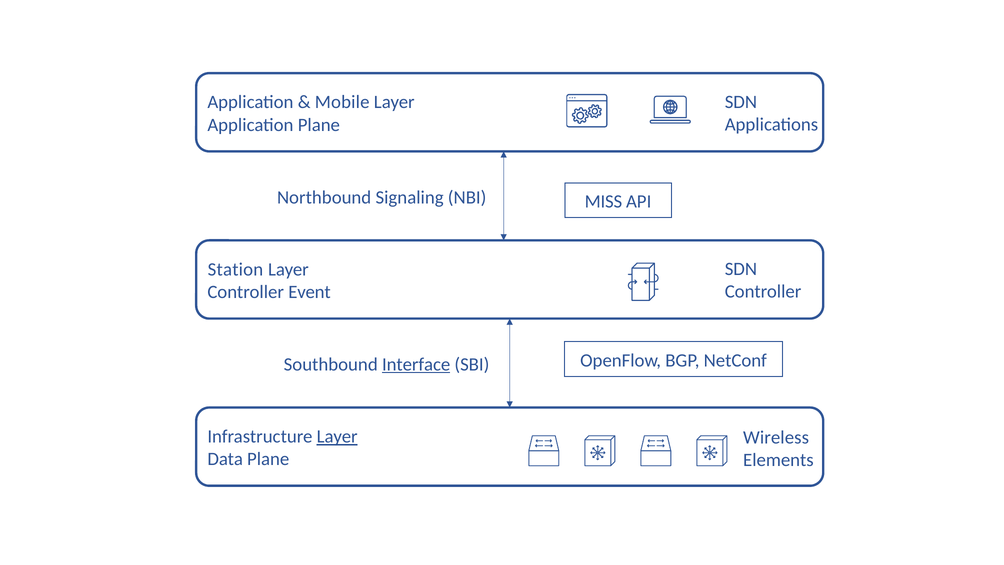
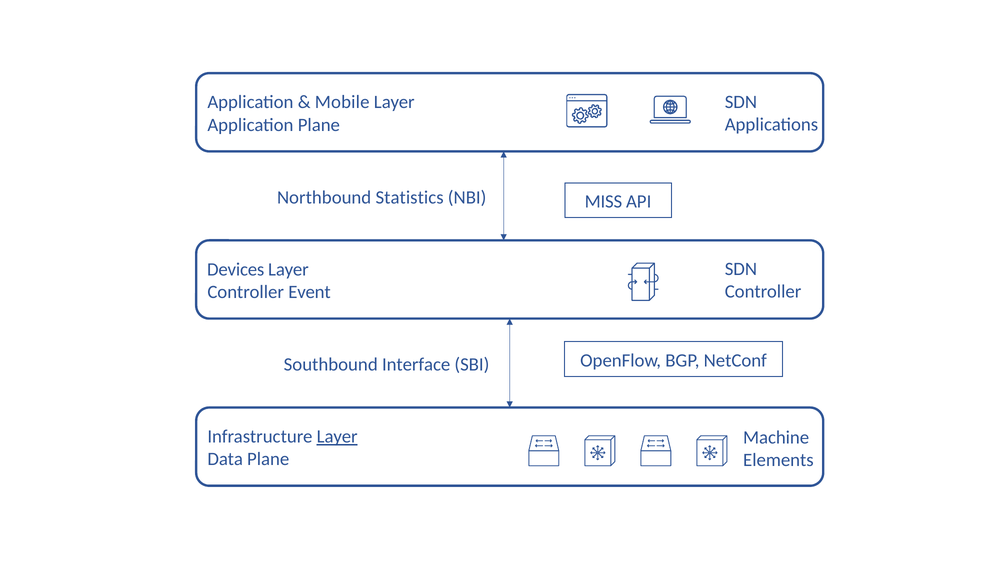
Signaling: Signaling -> Statistics
Station: Station -> Devices
Interface underline: present -> none
Wireless: Wireless -> Machine
